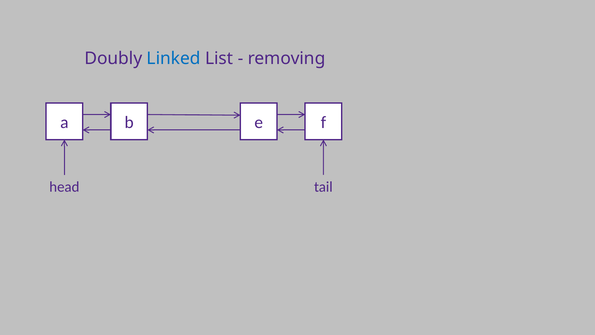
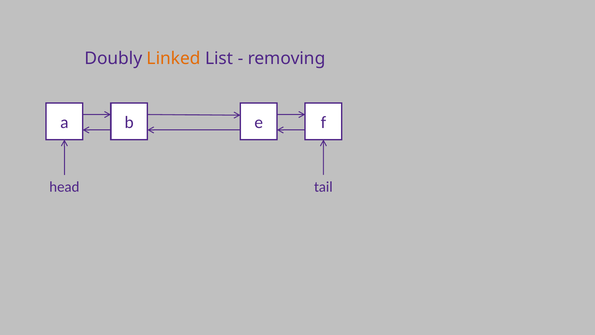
Linked colour: blue -> orange
